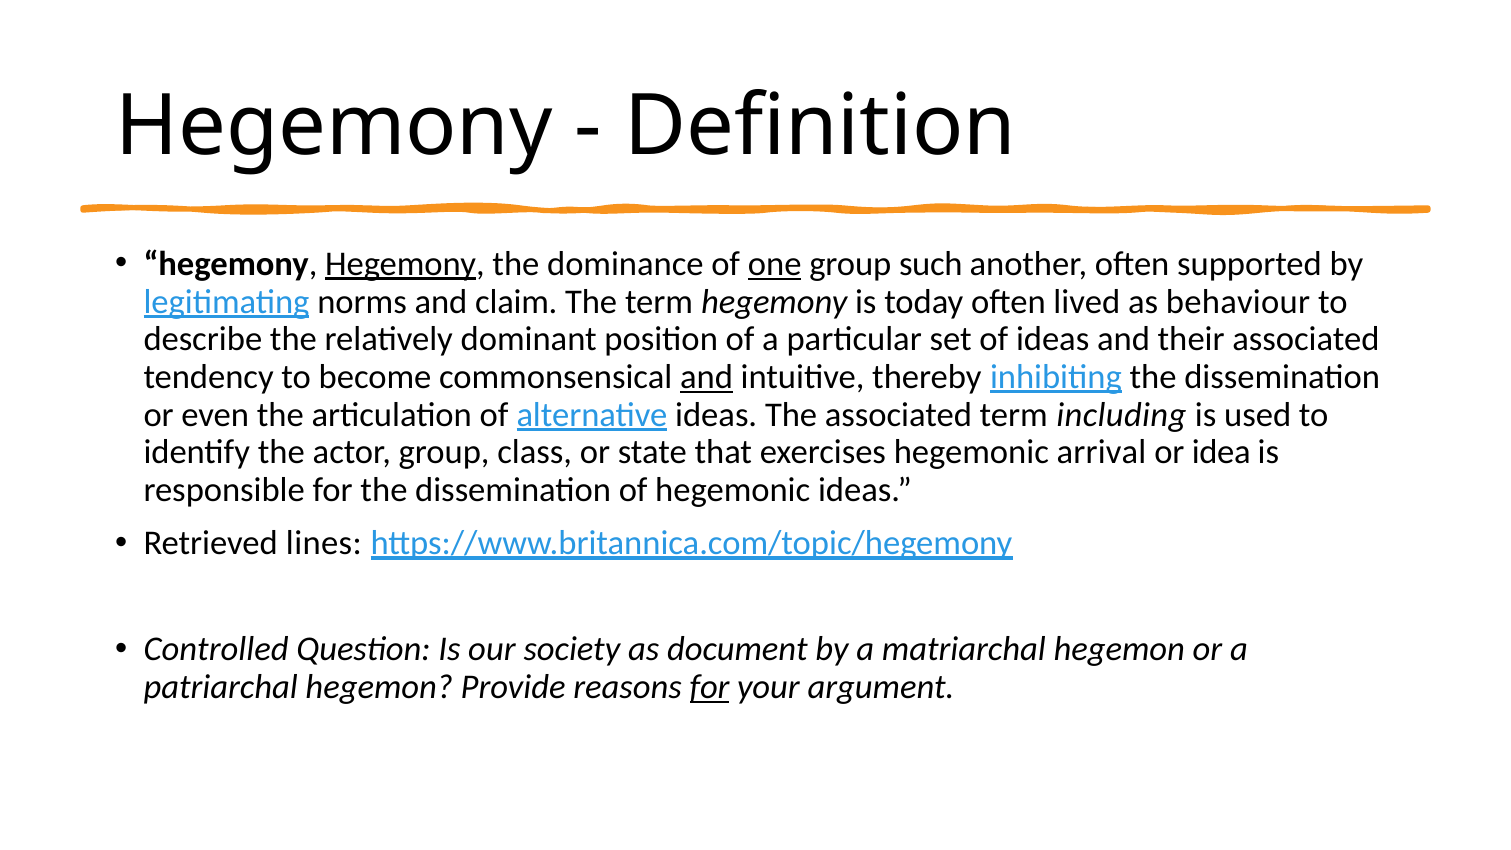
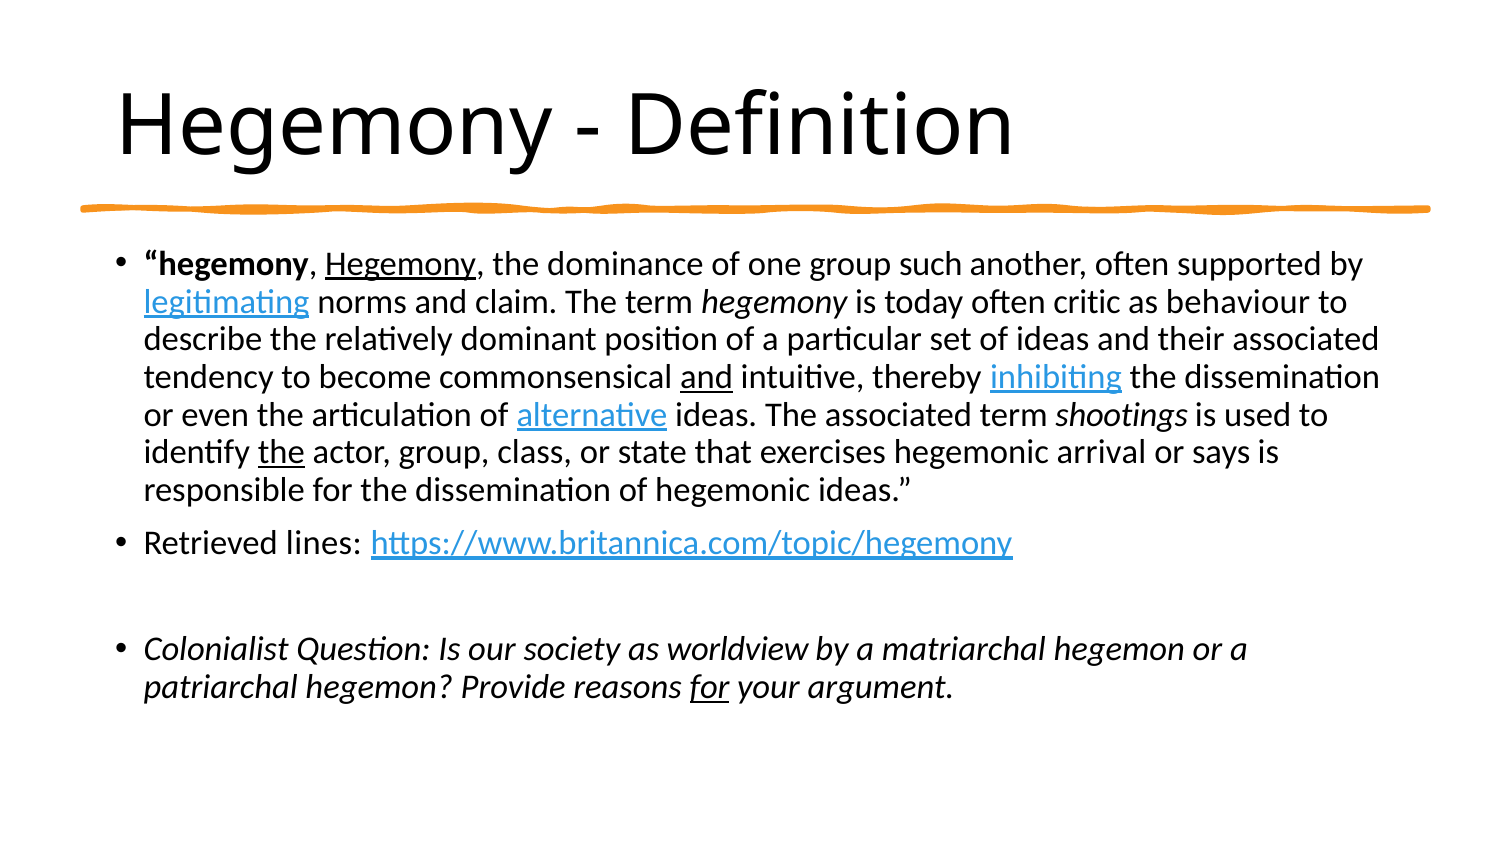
one underline: present -> none
lived: lived -> critic
including: including -> shootings
the at (281, 452) underline: none -> present
idea: idea -> says
Controlled: Controlled -> Colonialist
document: document -> worldview
